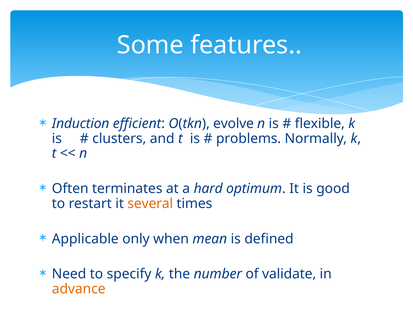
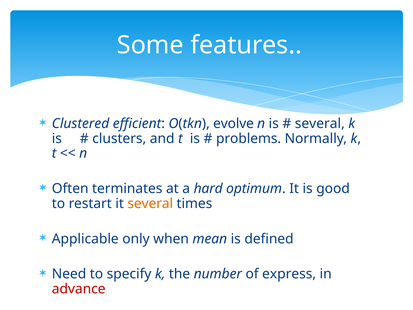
Induction: Induction -> Clustered
flexible at (320, 124): flexible -> several
validate: validate -> express
advance colour: orange -> red
